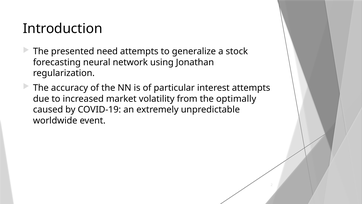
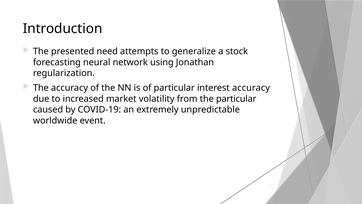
interest attempts: attempts -> accuracy
the optimally: optimally -> particular
